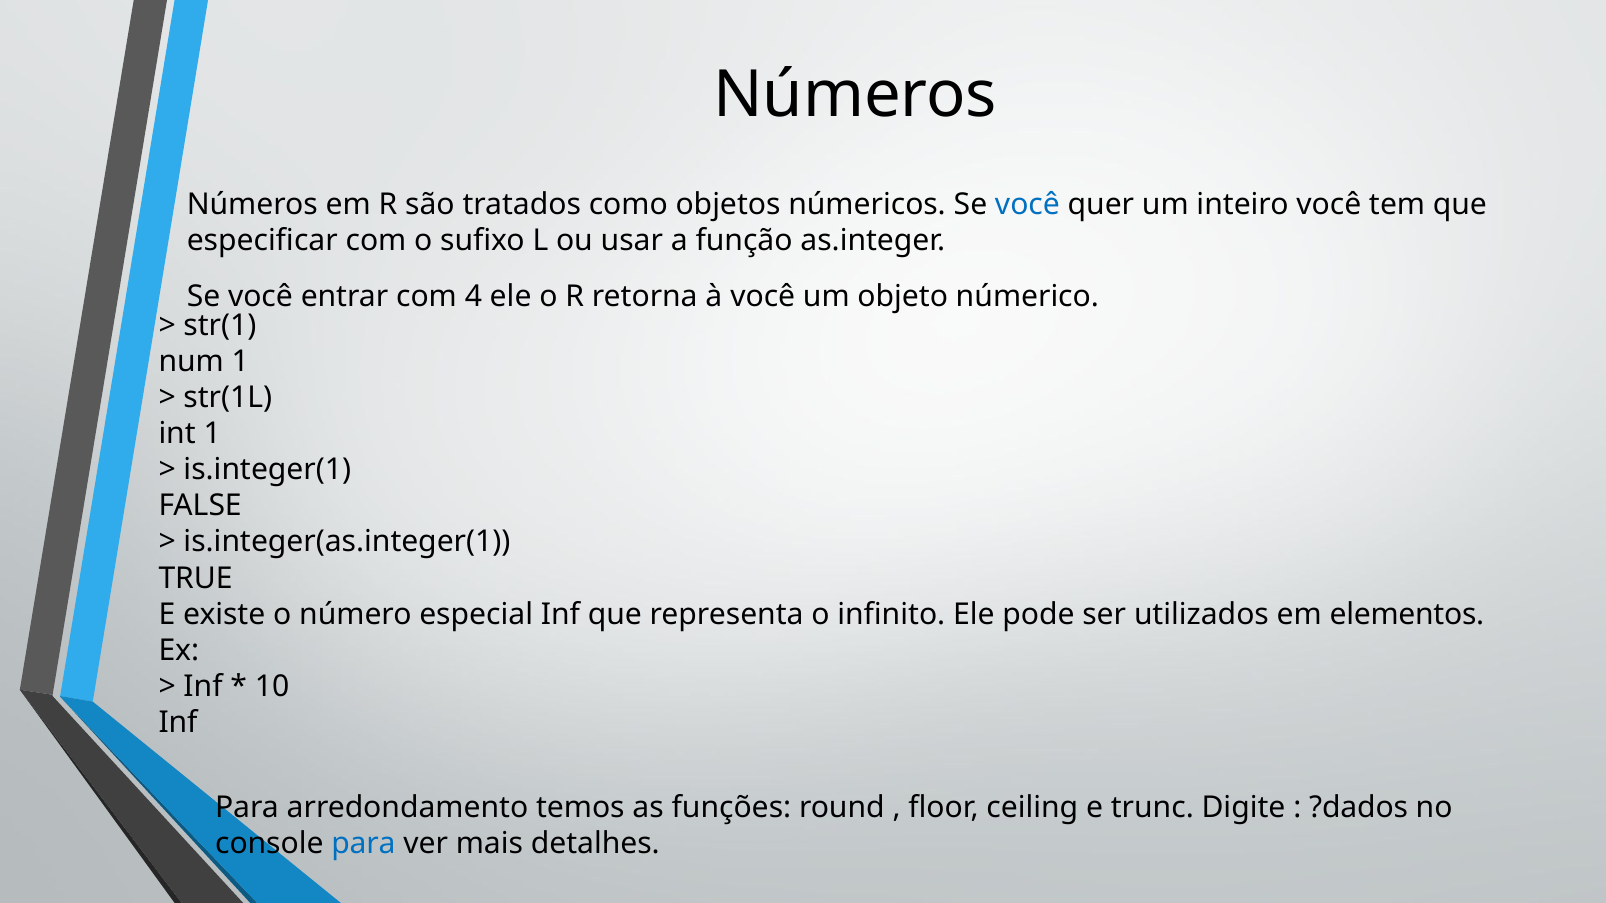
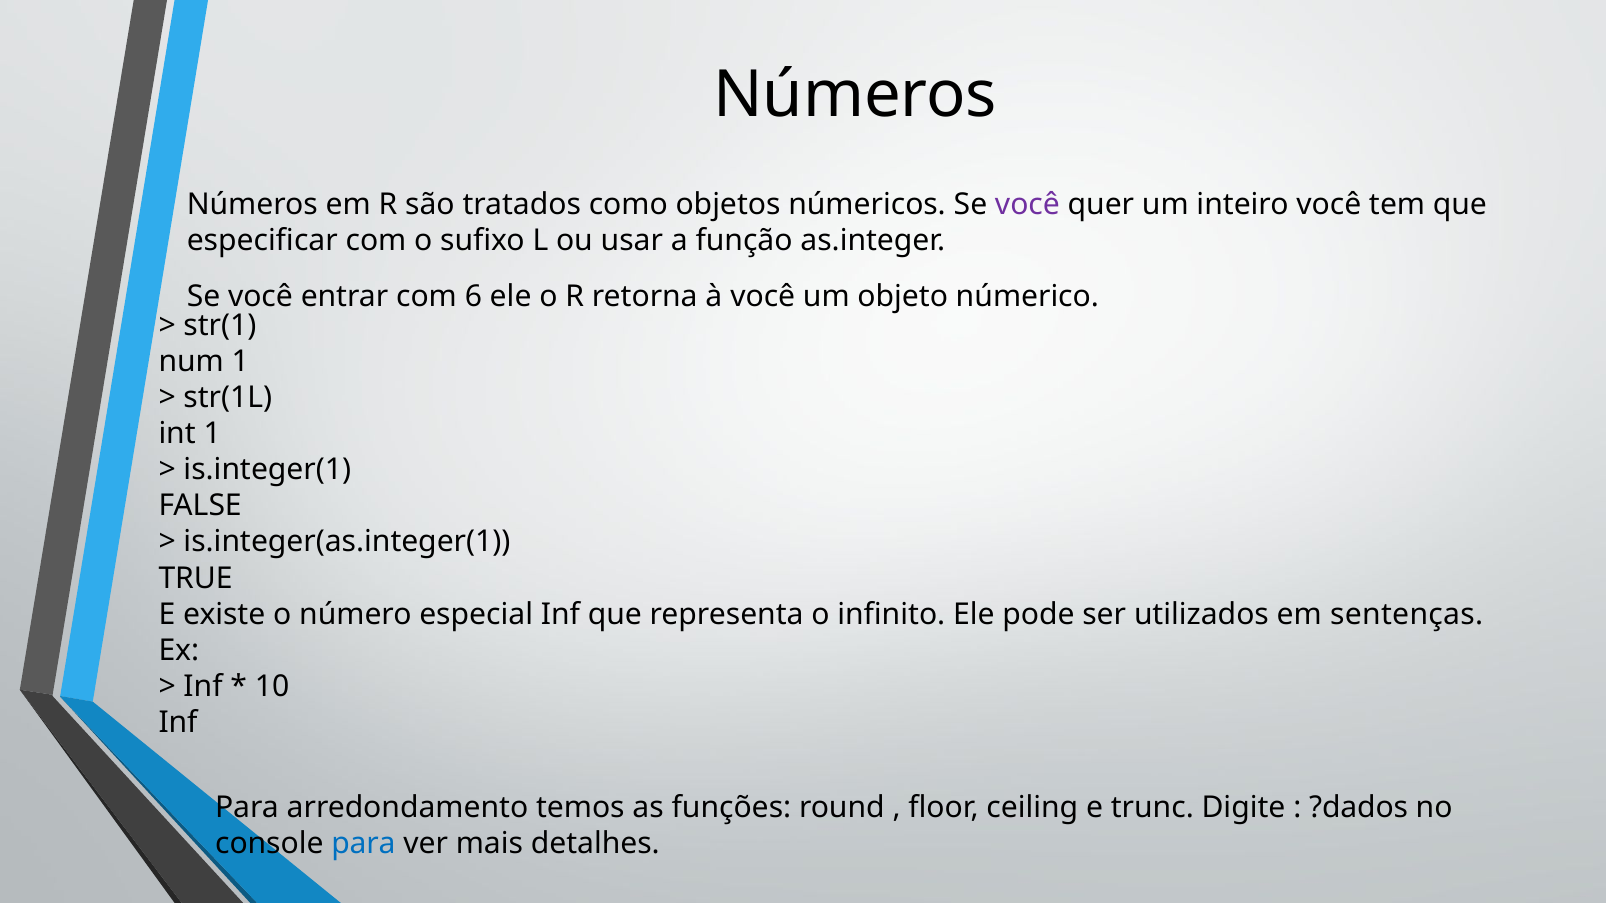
você at (1027, 205) colour: blue -> purple
4: 4 -> 6
elementos: elementos -> sentenças
